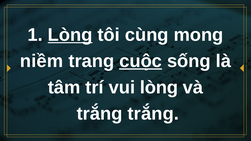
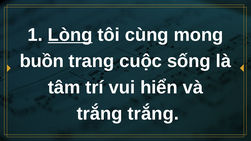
niềm: niềm -> buồn
cuộc underline: present -> none
vui lòng: lòng -> hiển
